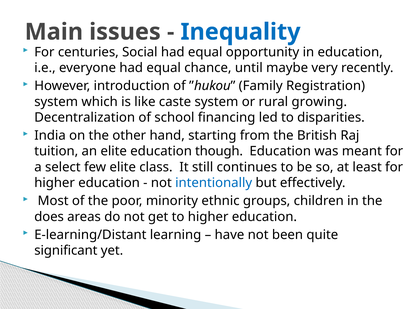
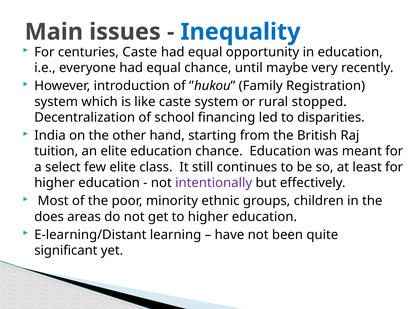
centuries Social: Social -> Caste
growing: growing -> stopped
education though: though -> chance
intentionally colour: blue -> purple
